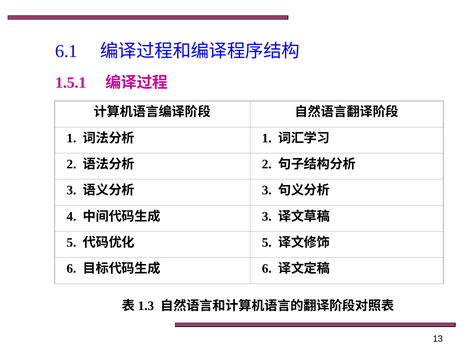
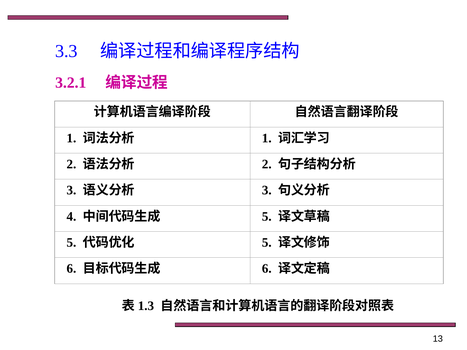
6.1: 6.1 -> 3.3
1.5.1: 1.5.1 -> 3.2.1
3 at (267, 217): 3 -> 5
